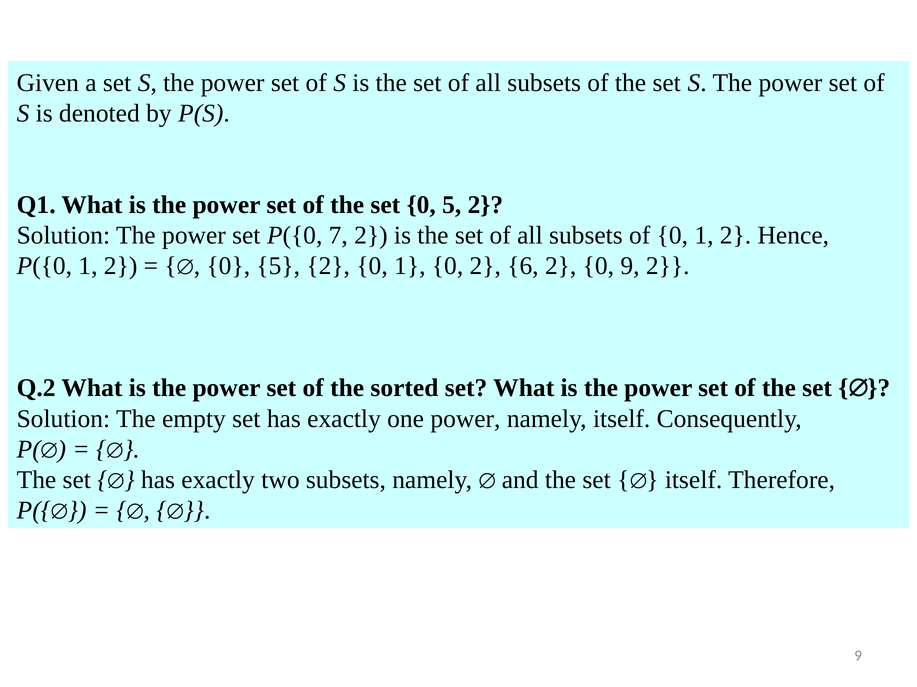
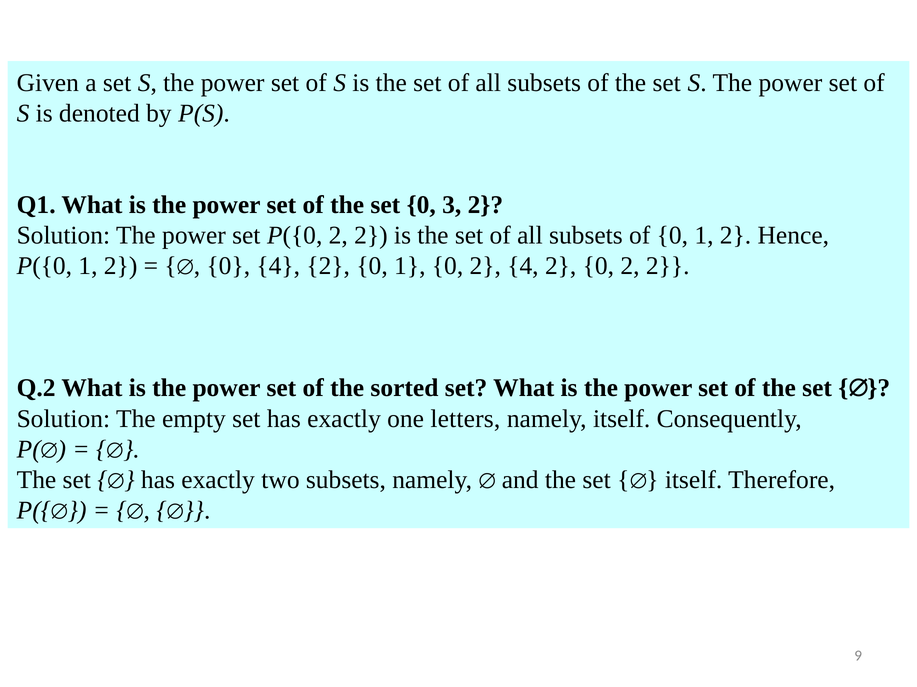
set 0 5: 5 -> 3
P({0 7: 7 -> 2
5 at (278, 266): 5 -> 4
2 6: 6 -> 4
2 0 9: 9 -> 2
one power: power -> letters
